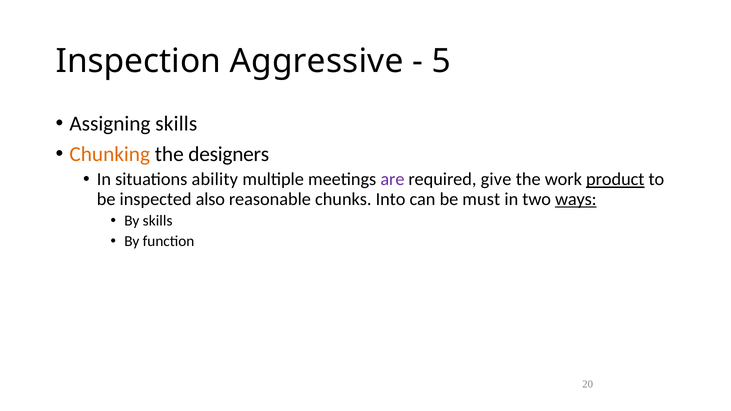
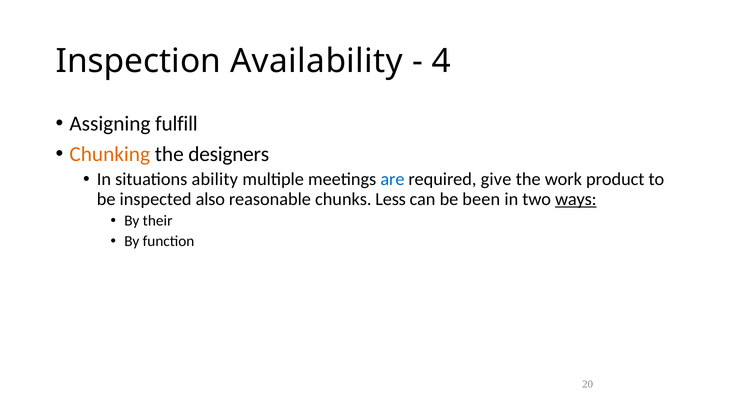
Aggressive: Aggressive -> Availability
5: 5 -> 4
Assigning skills: skills -> fulfill
are colour: purple -> blue
product underline: present -> none
Into: Into -> Less
must: must -> been
By skills: skills -> their
